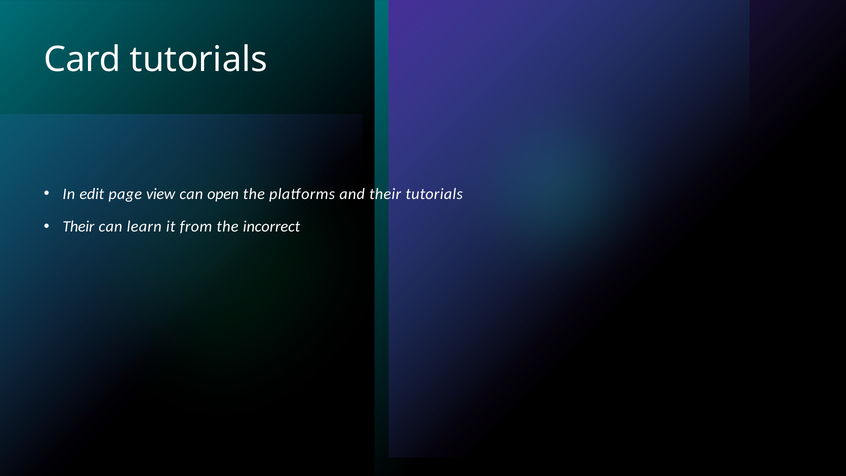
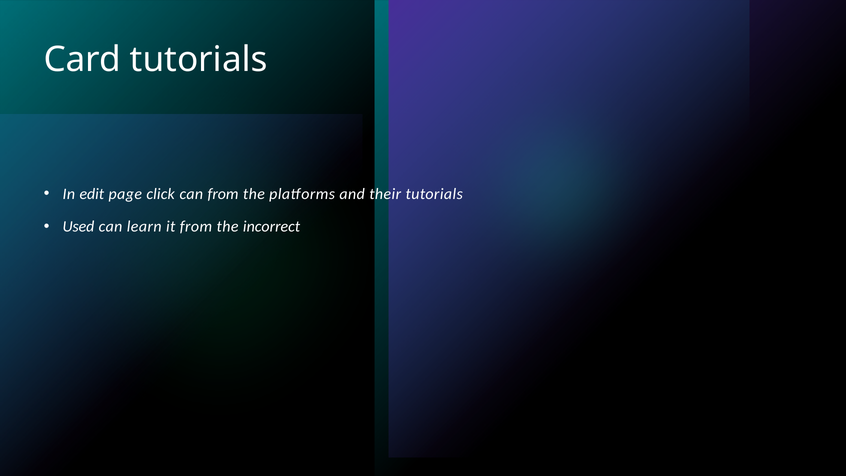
view: view -> click
can open: open -> from
Their at (78, 227): Their -> Used
